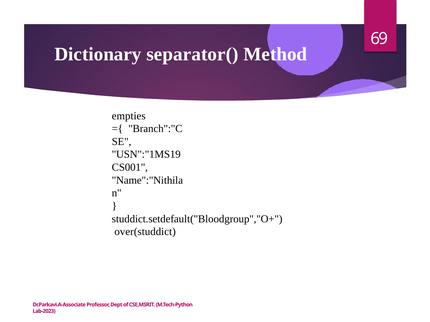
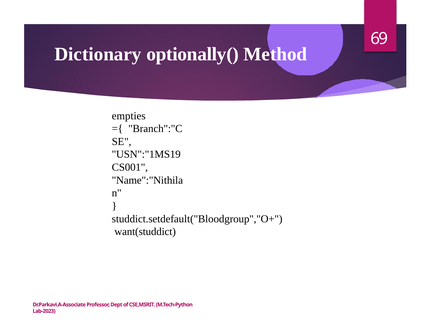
separator(: separator( -> optionally(
over(studdict: over(studdict -> want(studdict
